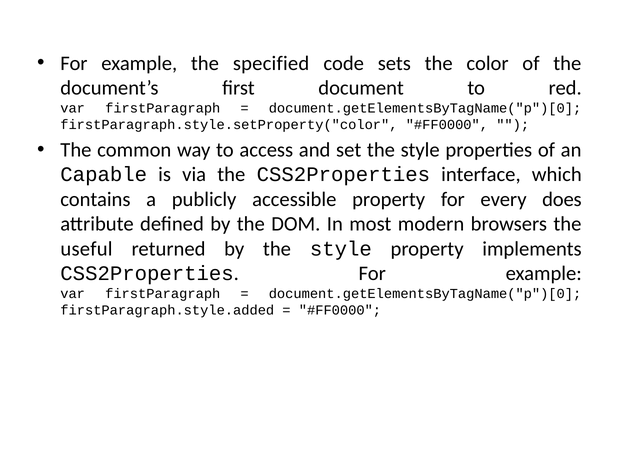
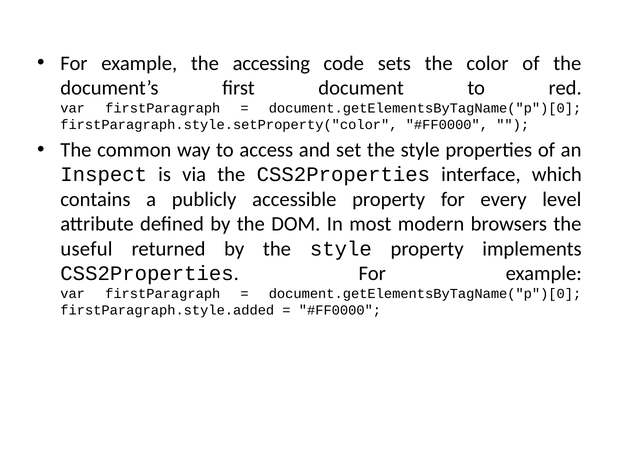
specified: specified -> accessing
Capable: Capable -> Inspect
does: does -> level
